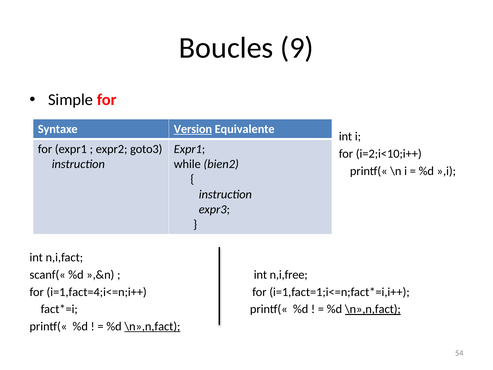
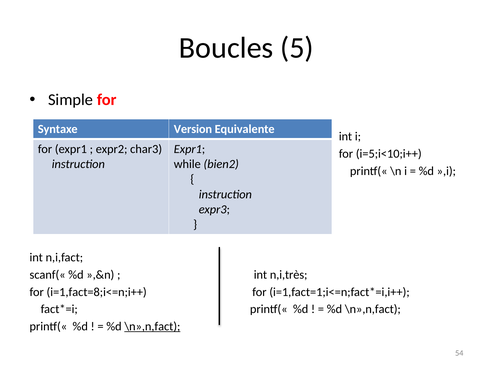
9: 9 -> 5
Version underline: present -> none
goto3: goto3 -> char3
i=2;i<10;i++: i=2;i<10;i++ -> i=5;i<10;i++
n,i,free: n,i,free -> n,i,très
i=1,fact=4;i<=n;i++: i=1,fact=4;i<=n;i++ -> i=1,fact=8;i<=n;i++
\n»,n,fact at (373, 309) underline: present -> none
